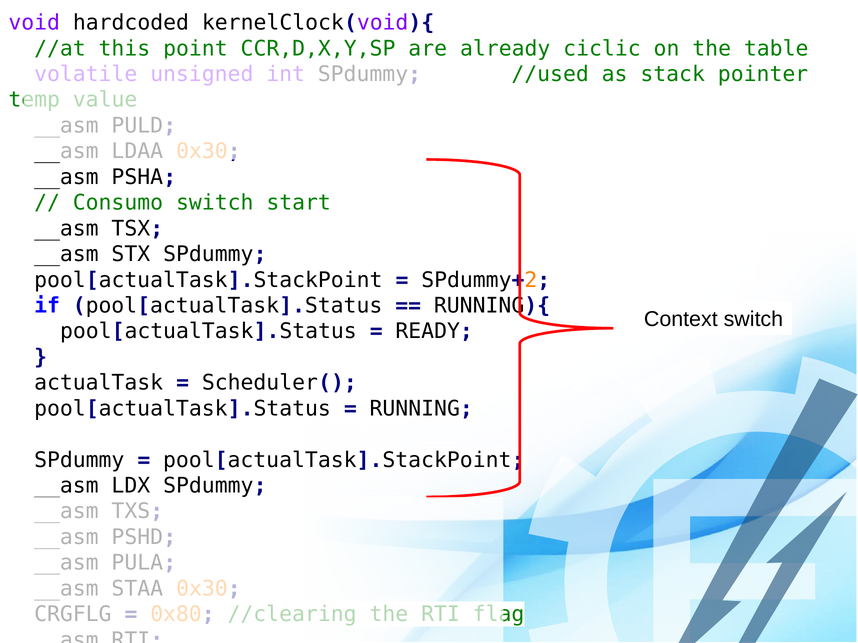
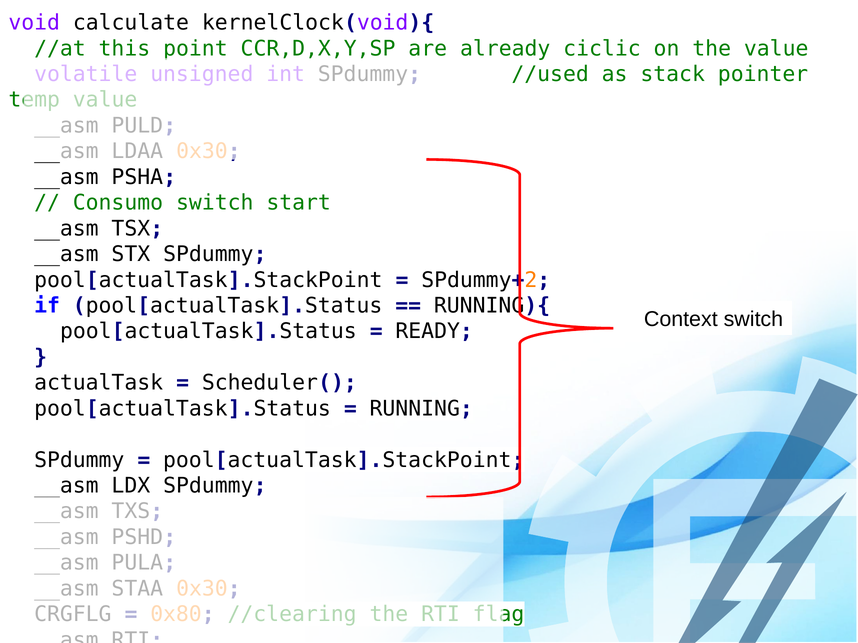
hardcoded: hardcoded -> calculate
the table: table -> value
